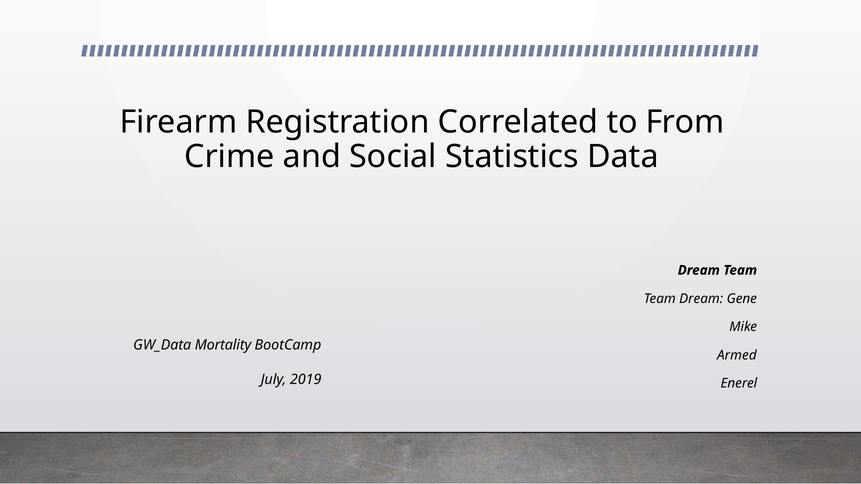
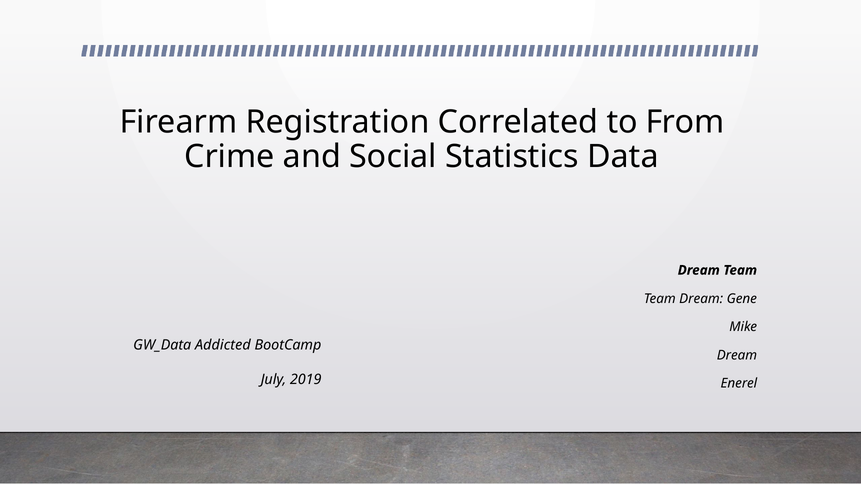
Mortality: Mortality -> Addicted
Armed at (737, 355): Armed -> Dream
